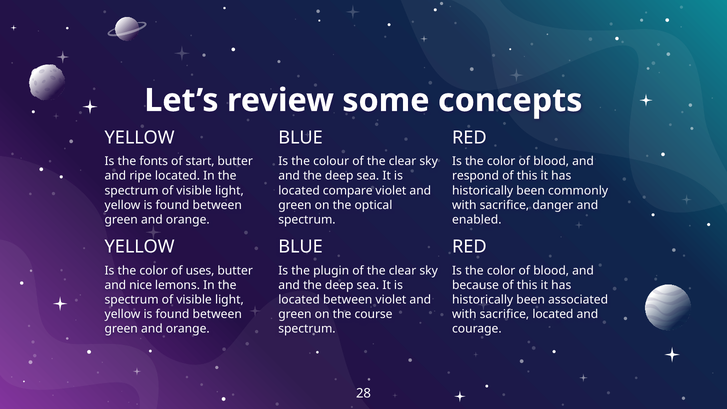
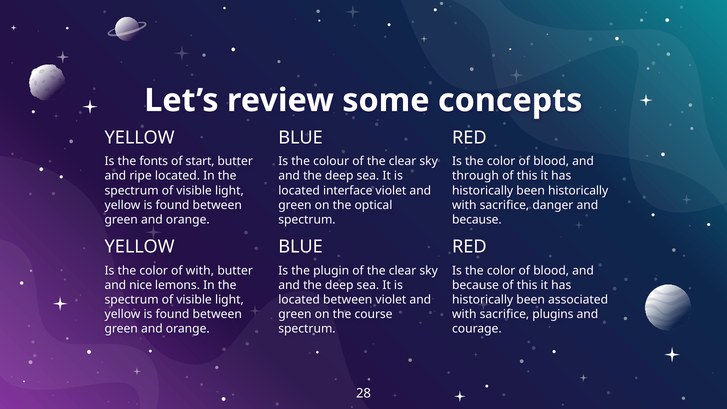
respond: respond -> through
compare: compare -> interface
been commonly: commonly -> historically
enabled at (477, 220): enabled -> because
of uses: uses -> with
sacrifice located: located -> plugins
